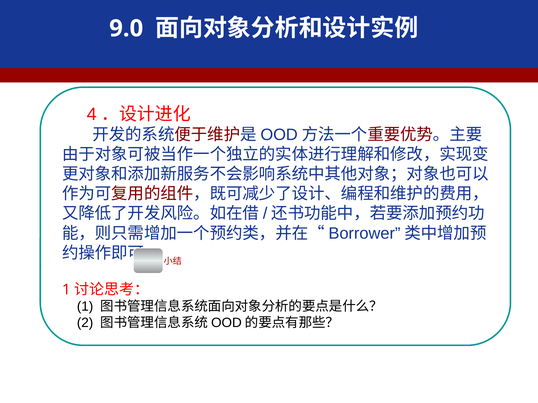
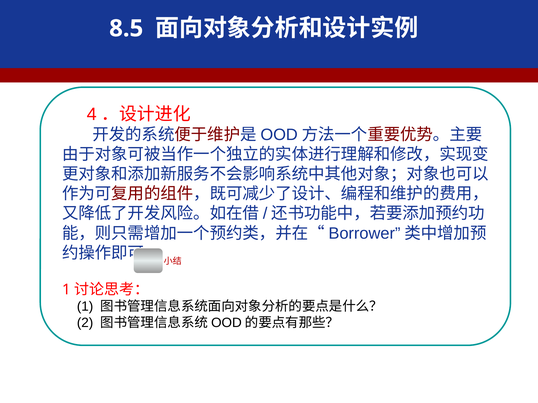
9.0: 9.0 -> 8.5
